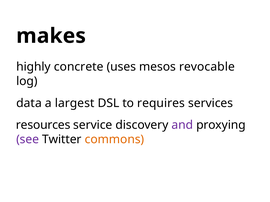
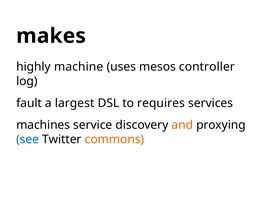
concrete: concrete -> machine
revocable: revocable -> controller
data: data -> fault
resources: resources -> machines
and colour: purple -> orange
see colour: purple -> blue
